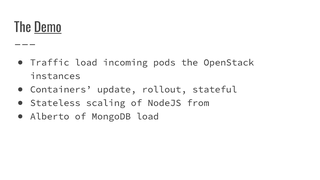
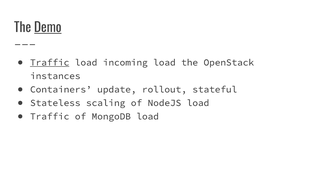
Traffic at (50, 62) underline: none -> present
incoming pods: pods -> load
NodeJS from: from -> load
Alberto at (50, 116): Alberto -> Traffic
